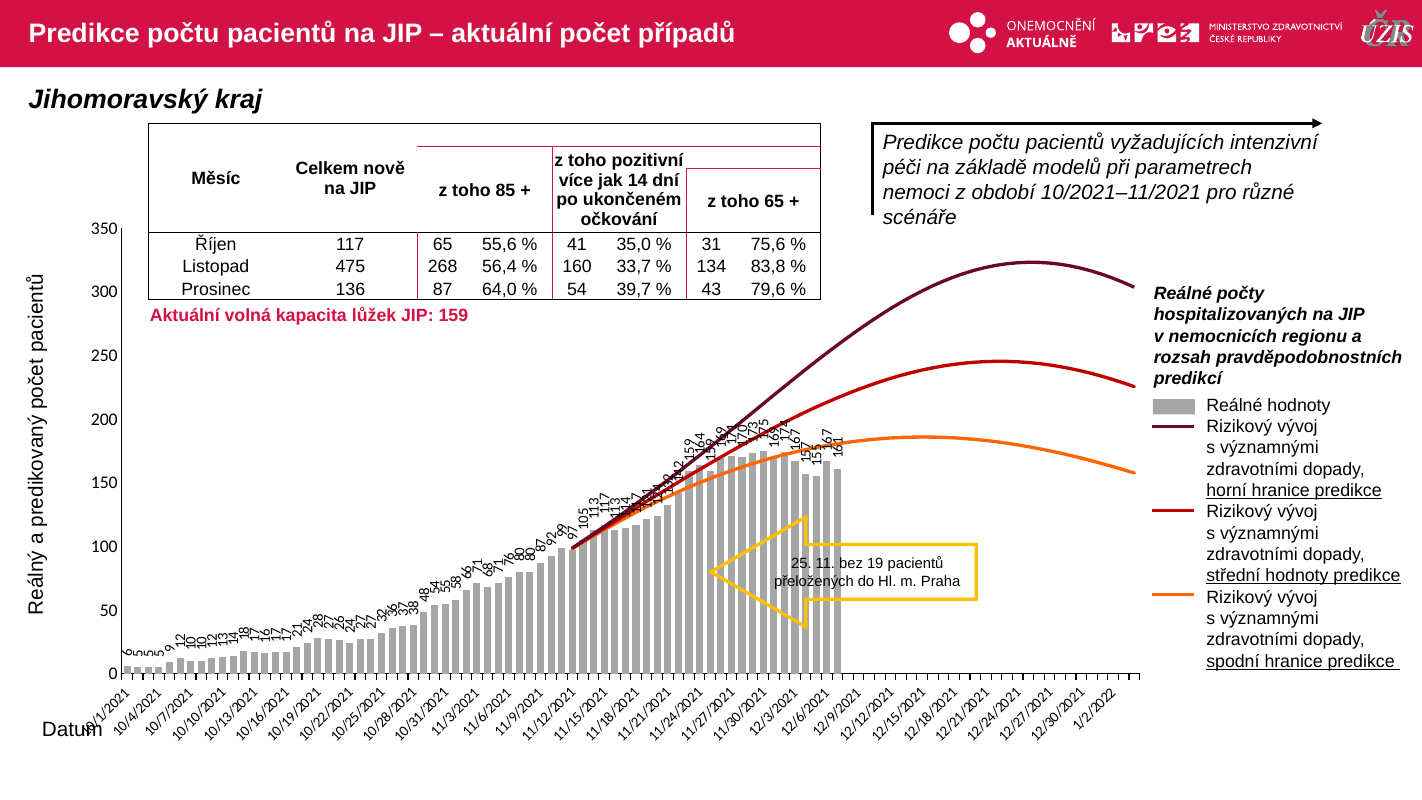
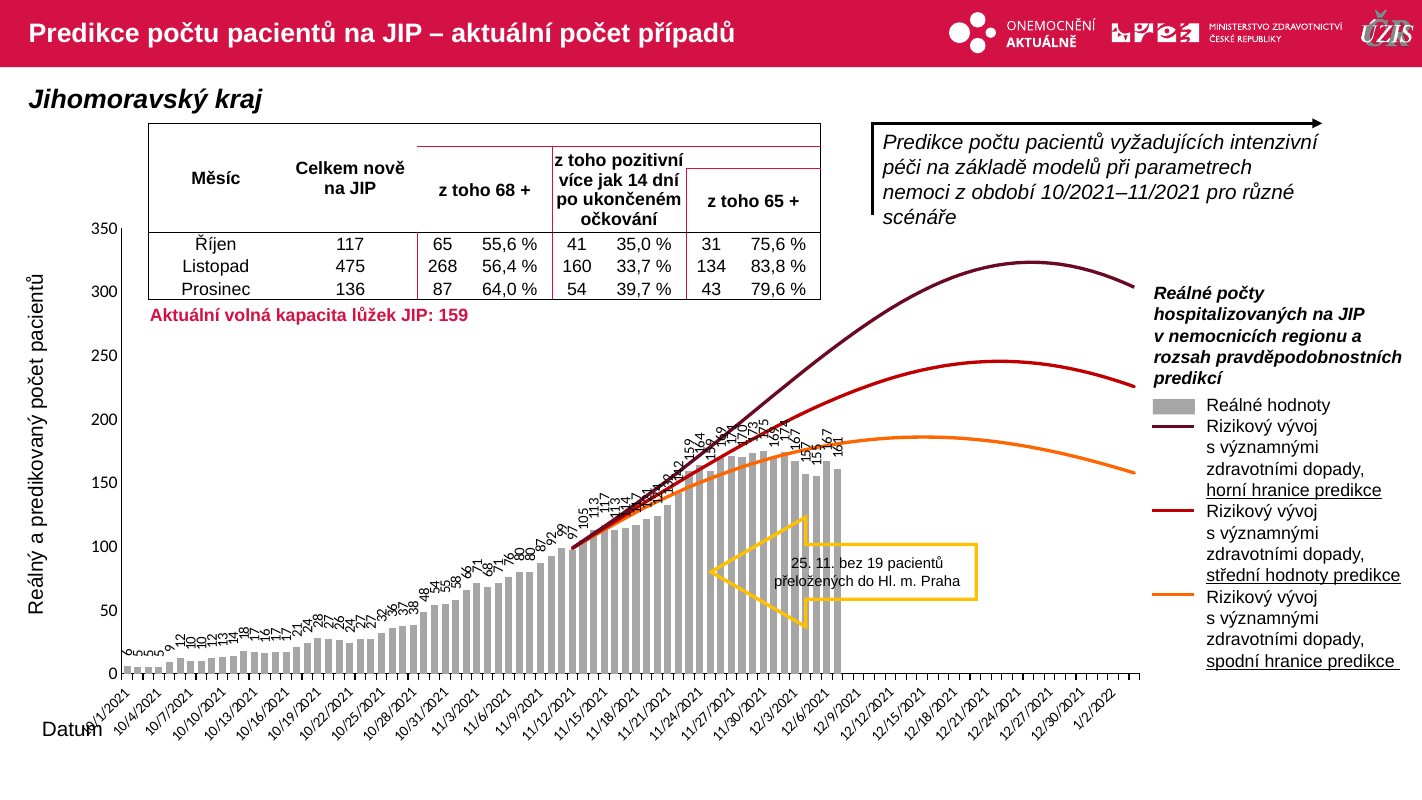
85: 85 -> 68
